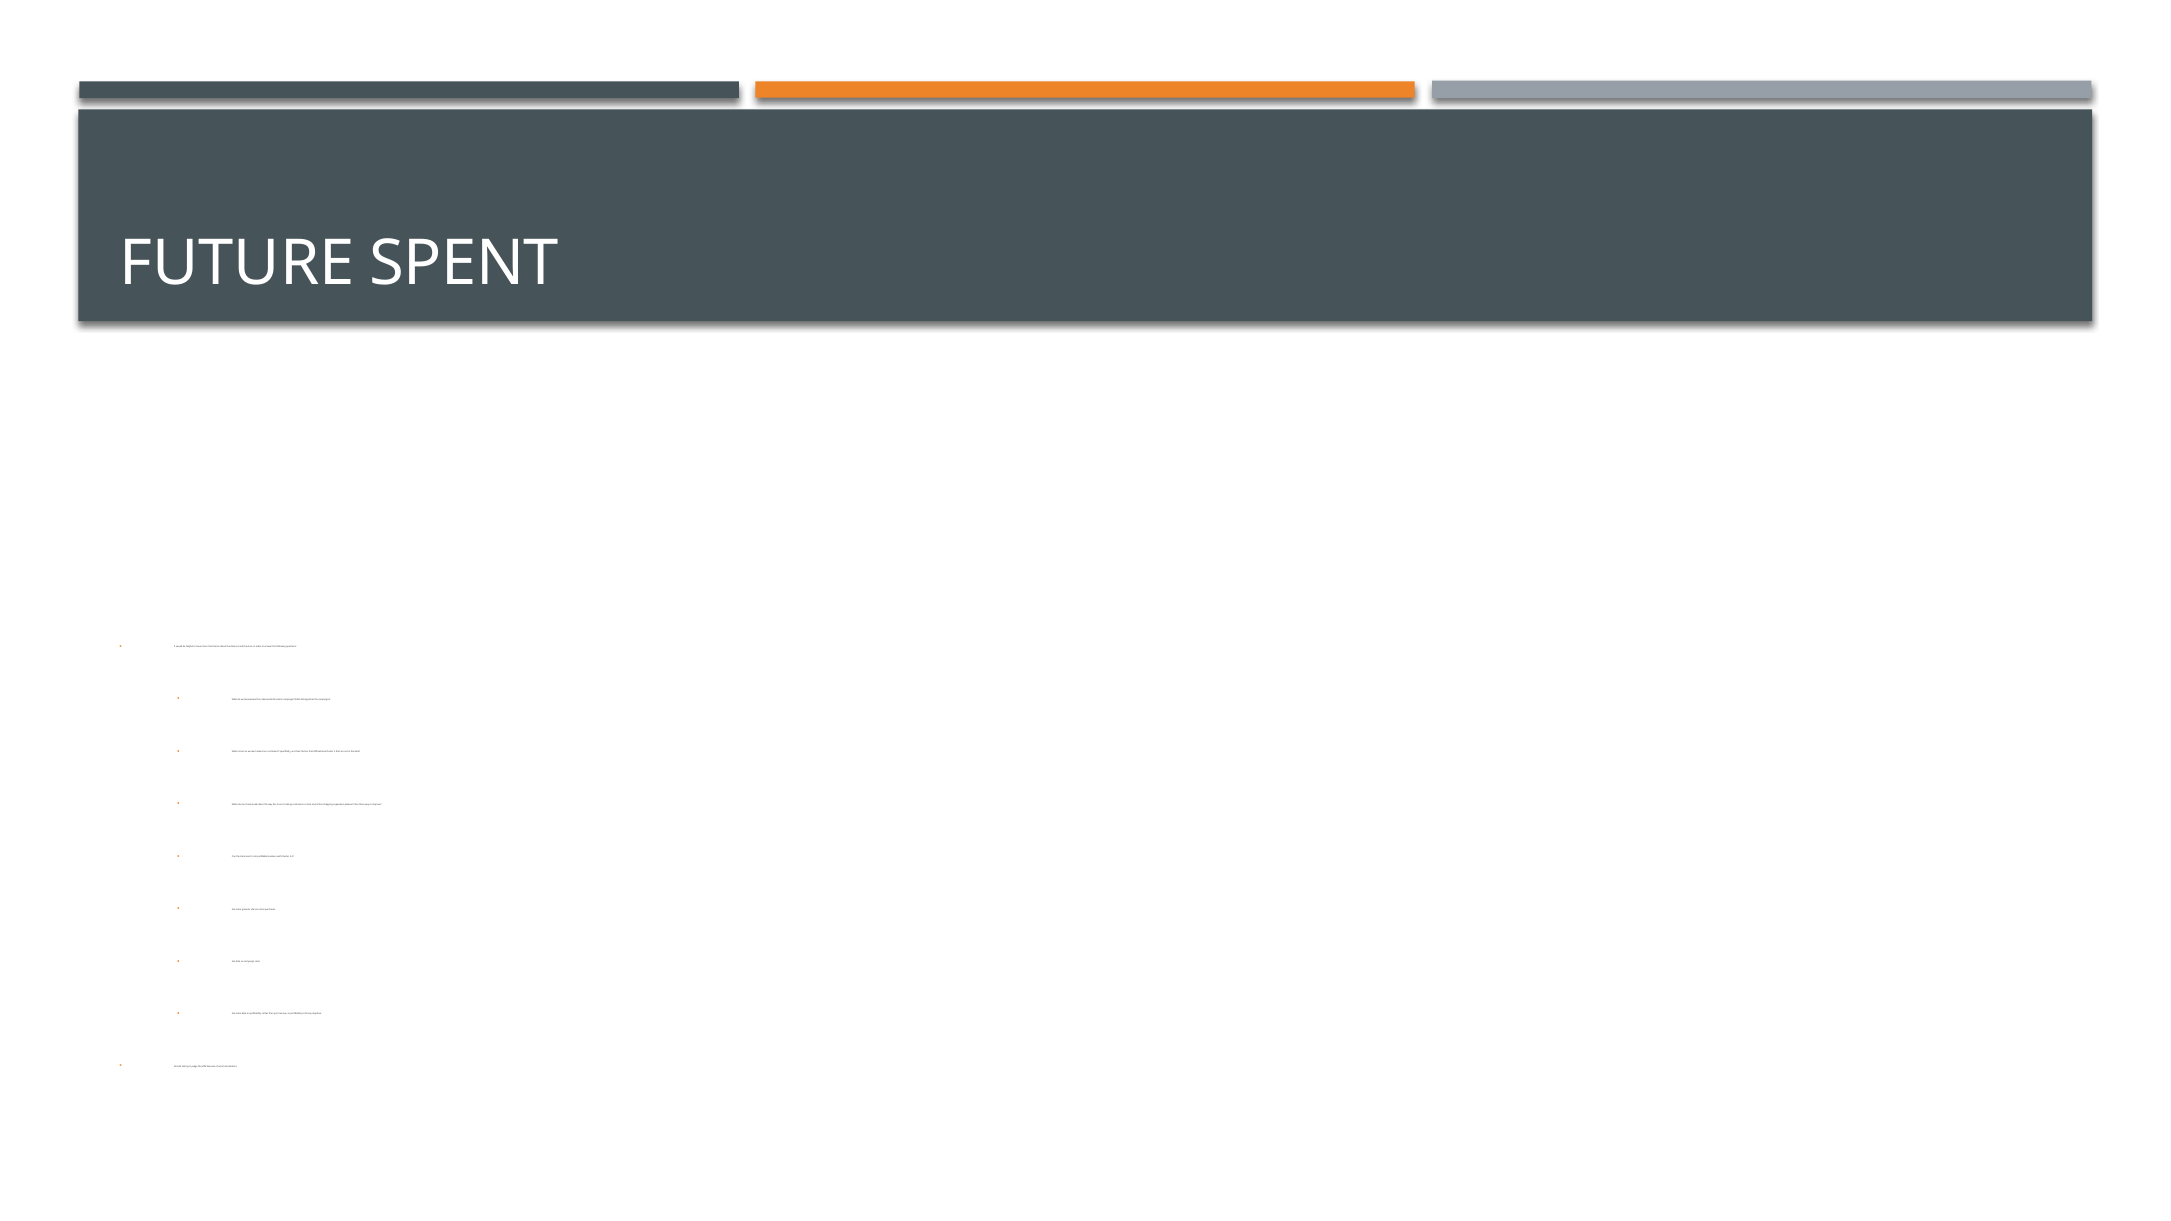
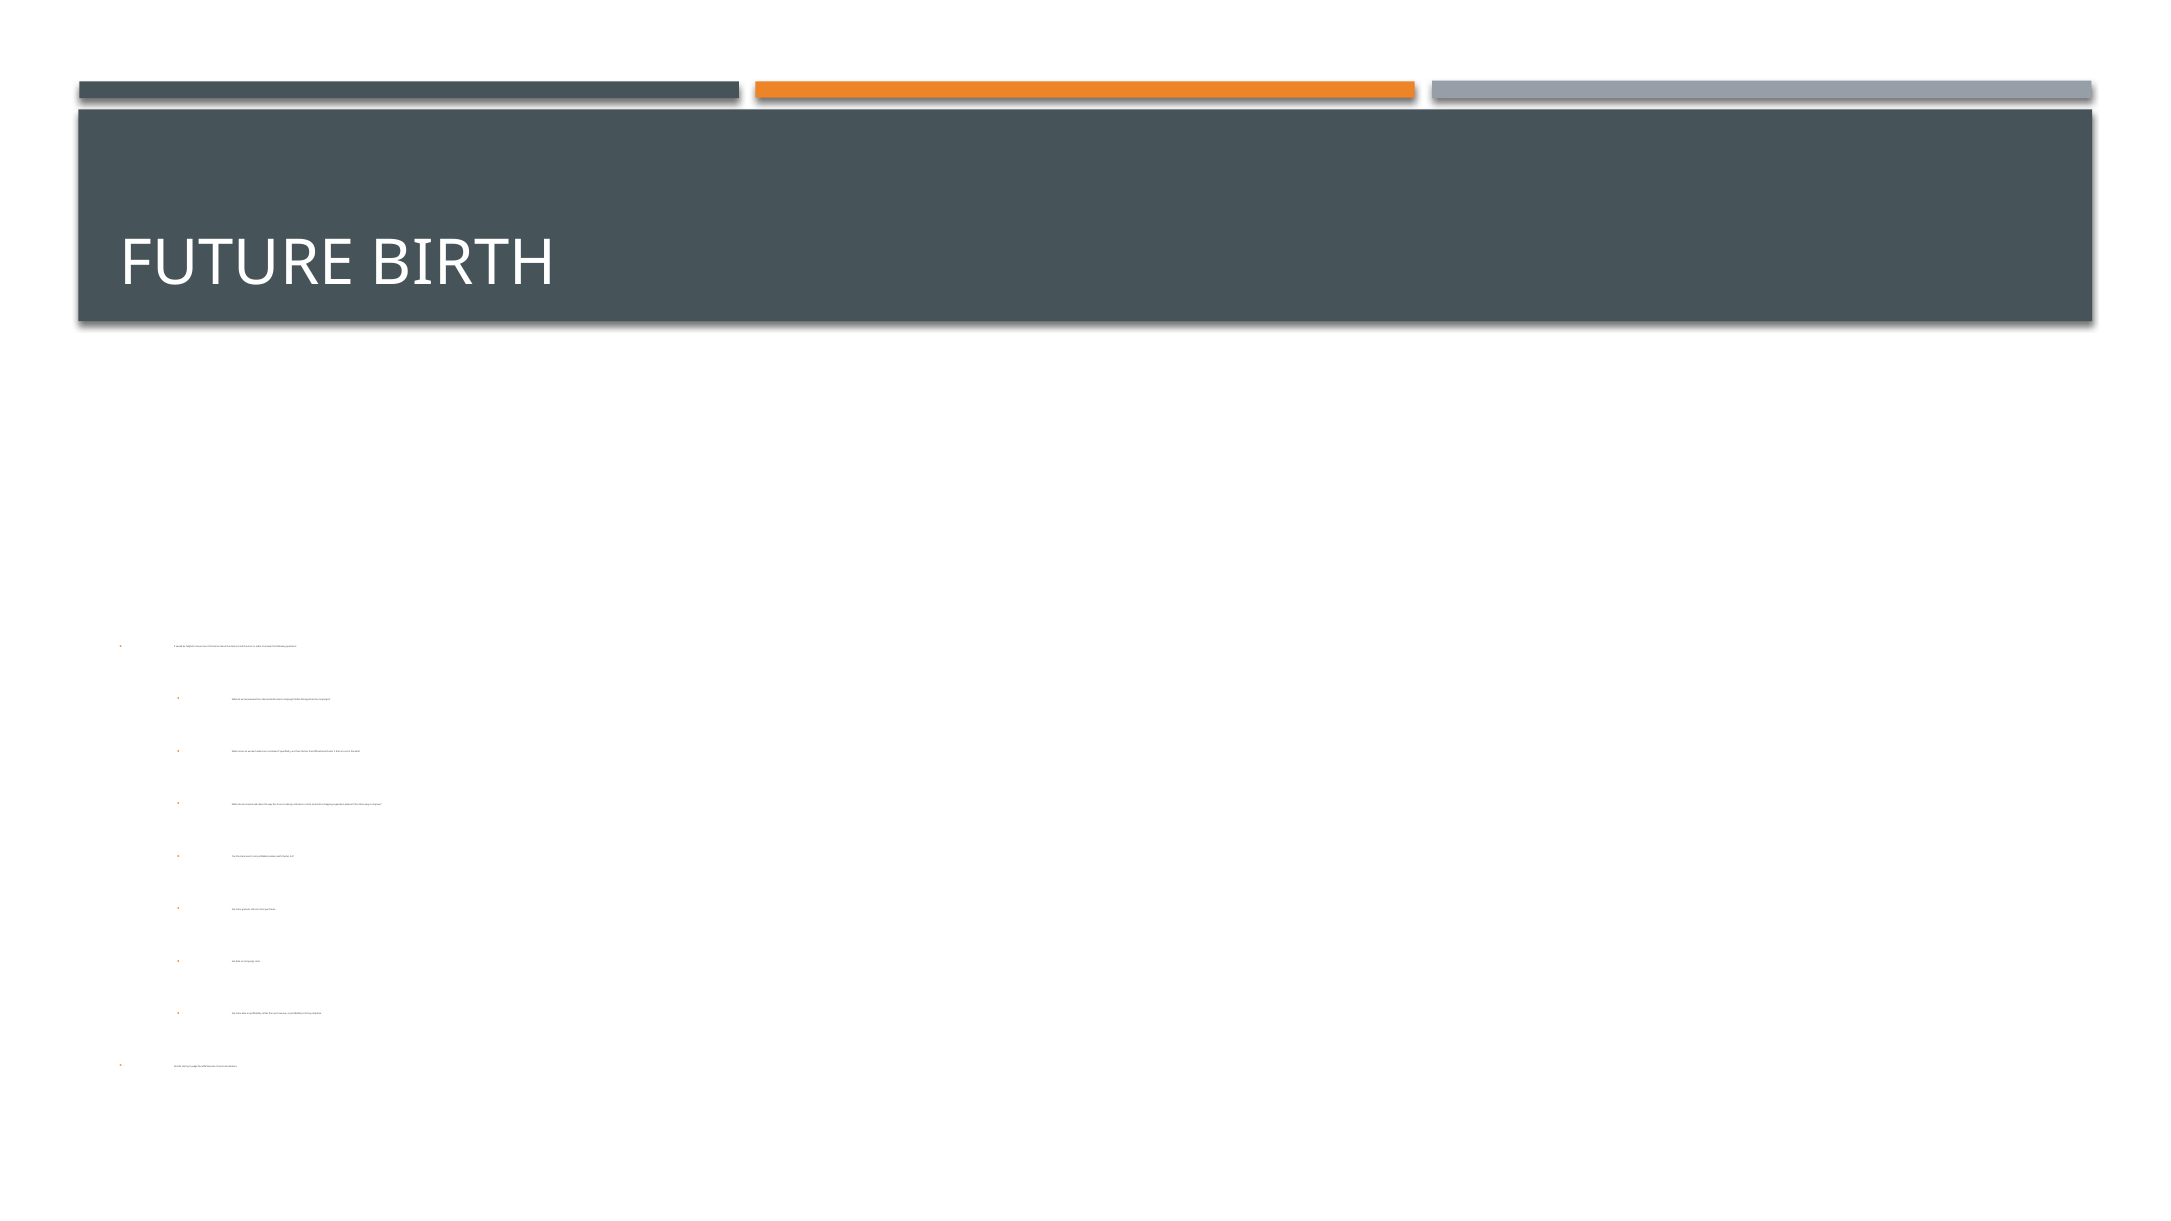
SPENT: SPENT -> BIRTH
